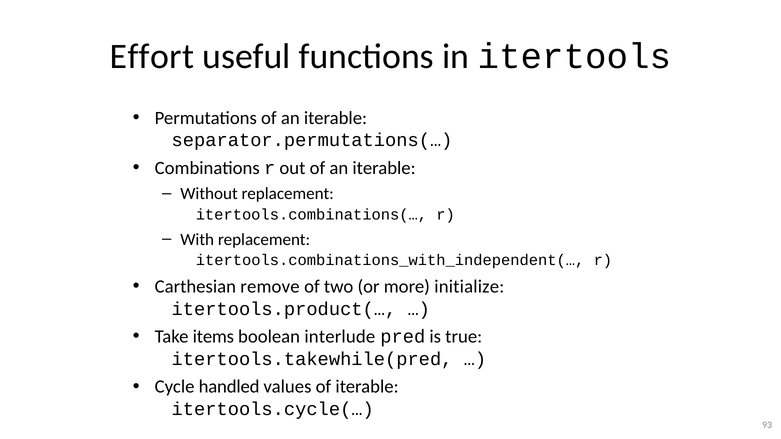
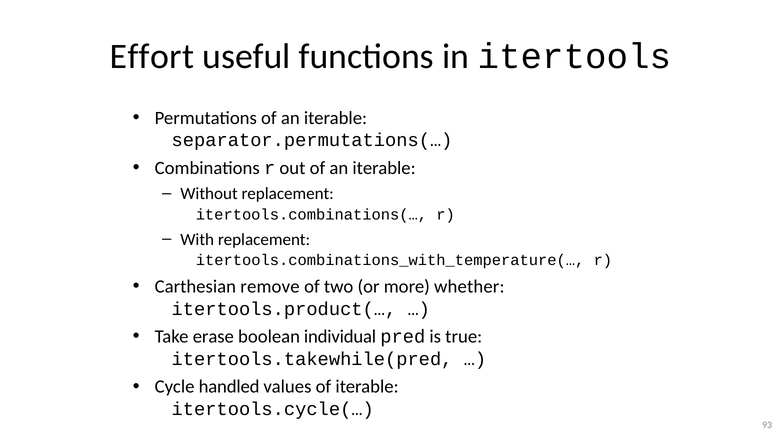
itertools.combinations_with_independent(…: itertools.combinations_with_independent(… -> itertools.combinations_with_temperature(…
initialize: initialize -> whether
items: items -> erase
interlude: interlude -> individual
